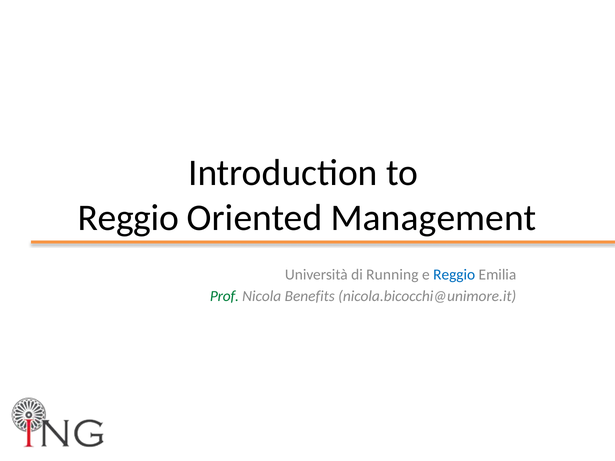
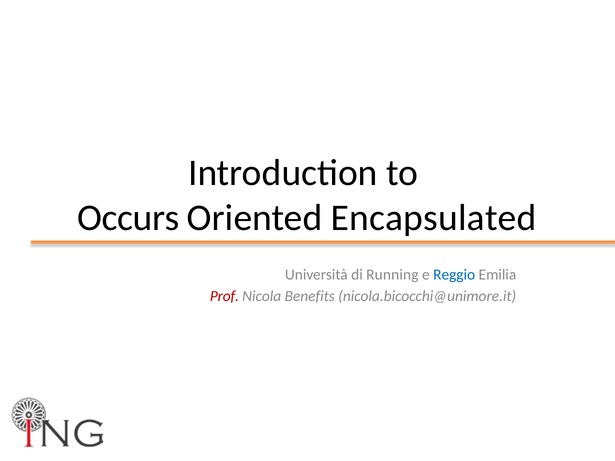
Reggio at (128, 218): Reggio -> Occurs
Management: Management -> Encapsulated
Prof colour: green -> red
